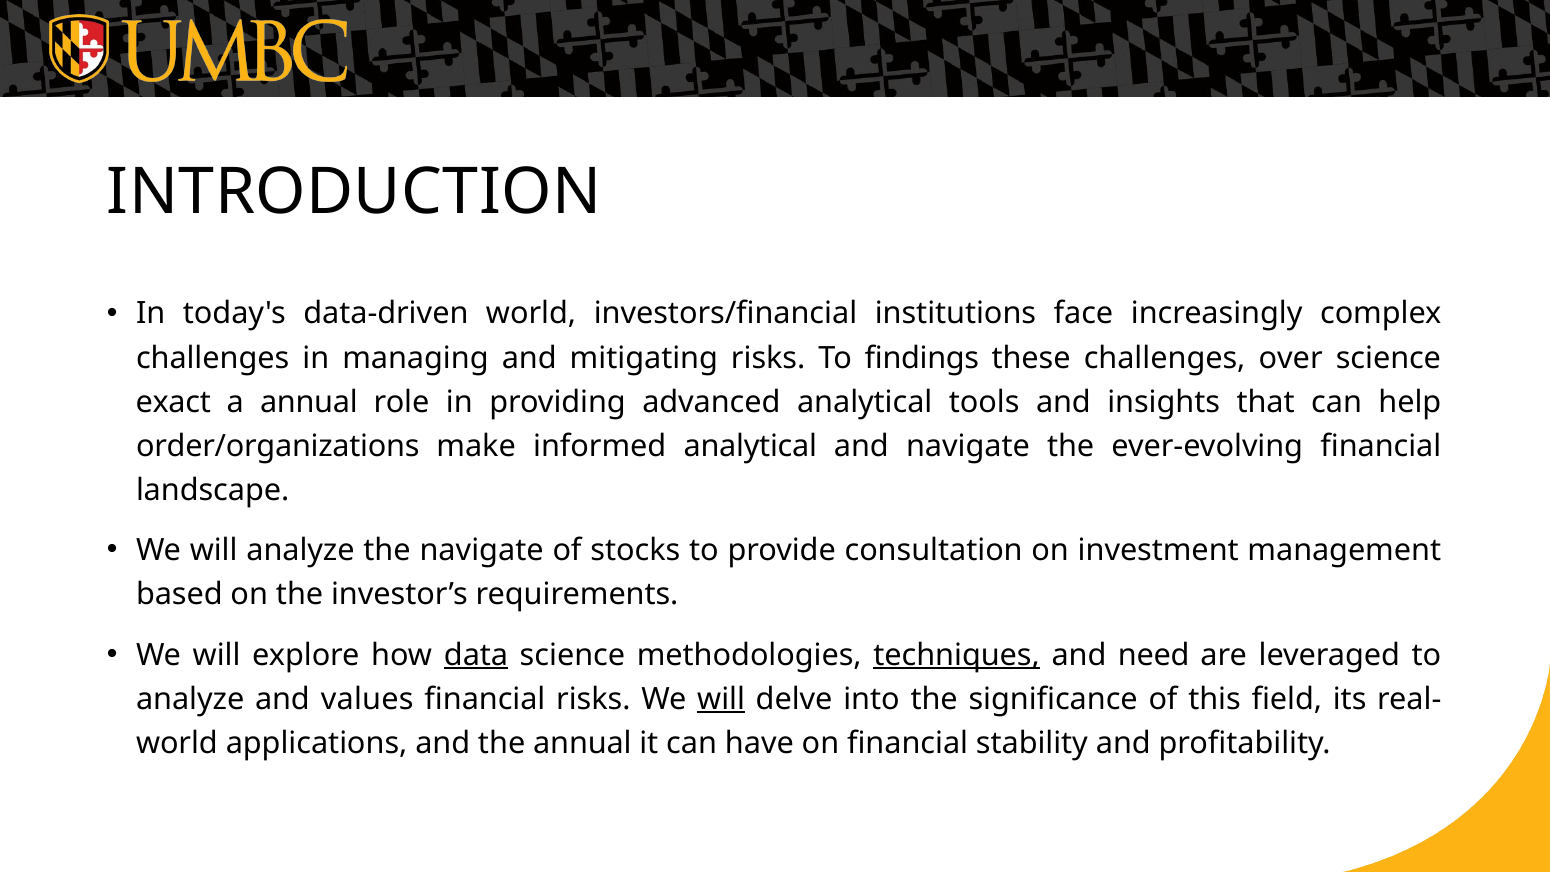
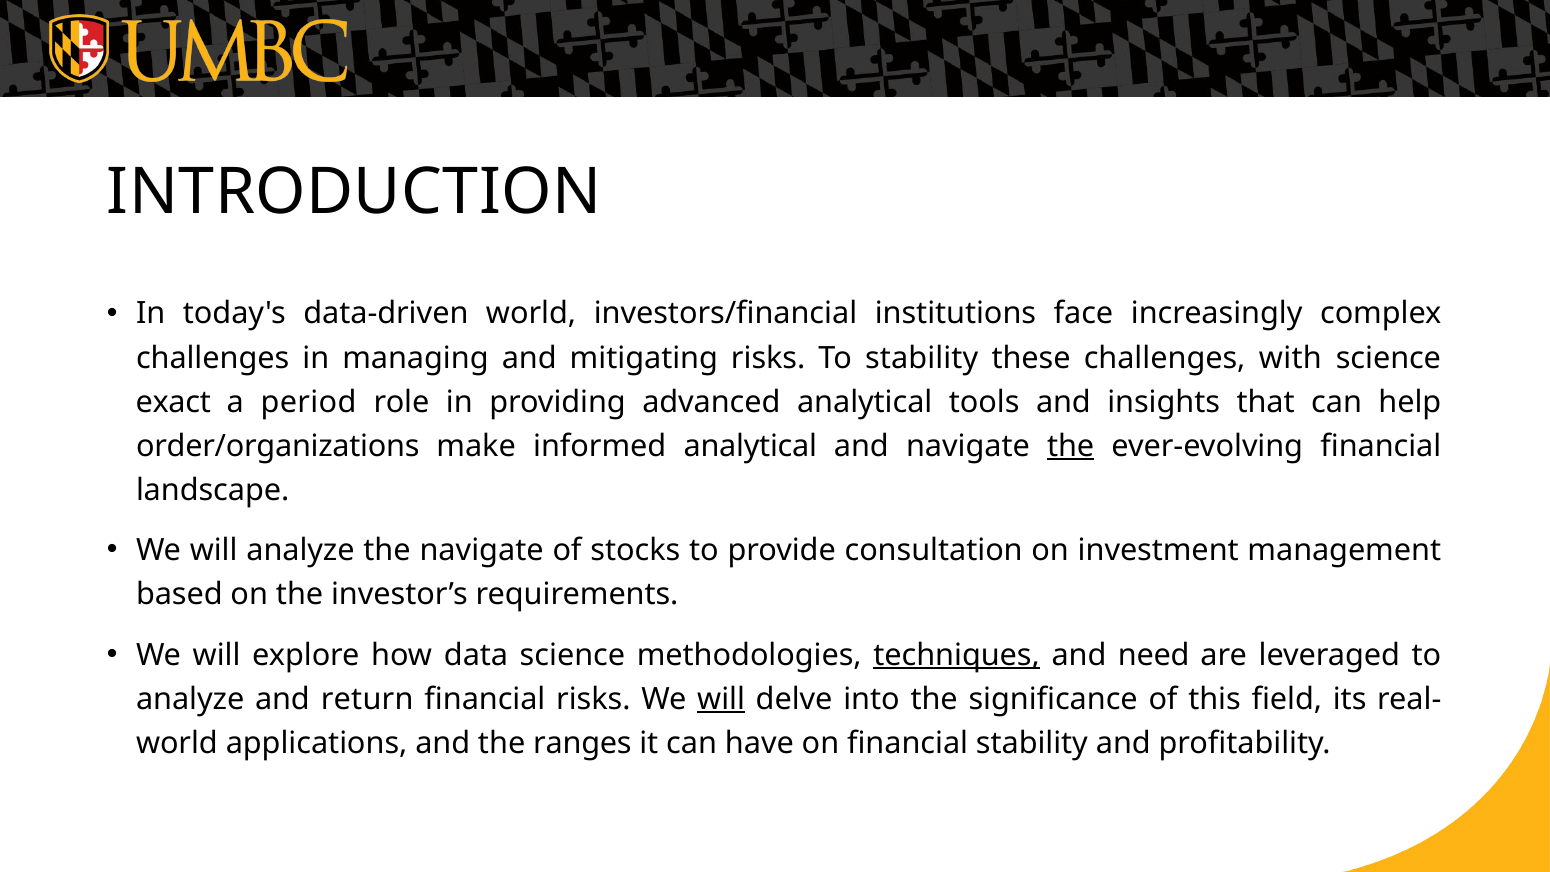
To findings: findings -> stability
over: over -> with
a annual: annual -> period
the at (1071, 446) underline: none -> present
data underline: present -> none
values: values -> return
the annual: annual -> ranges
